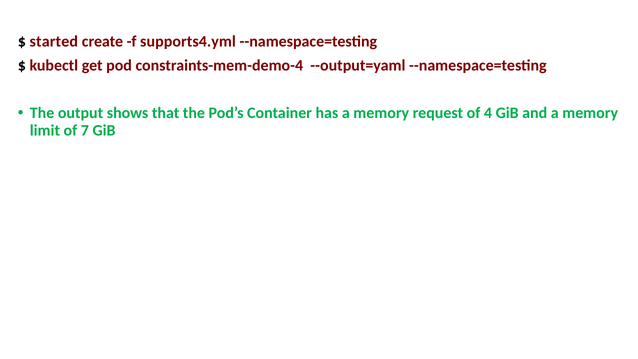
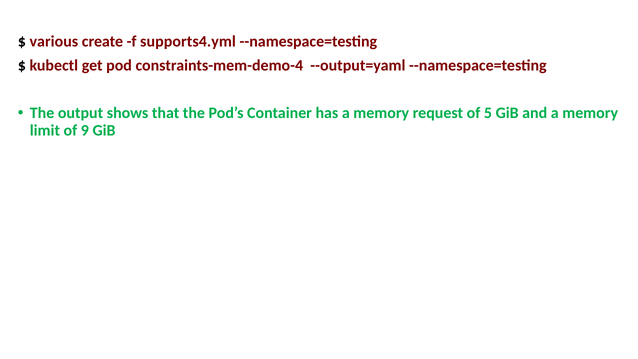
started: started -> various
4: 4 -> 5
7: 7 -> 9
